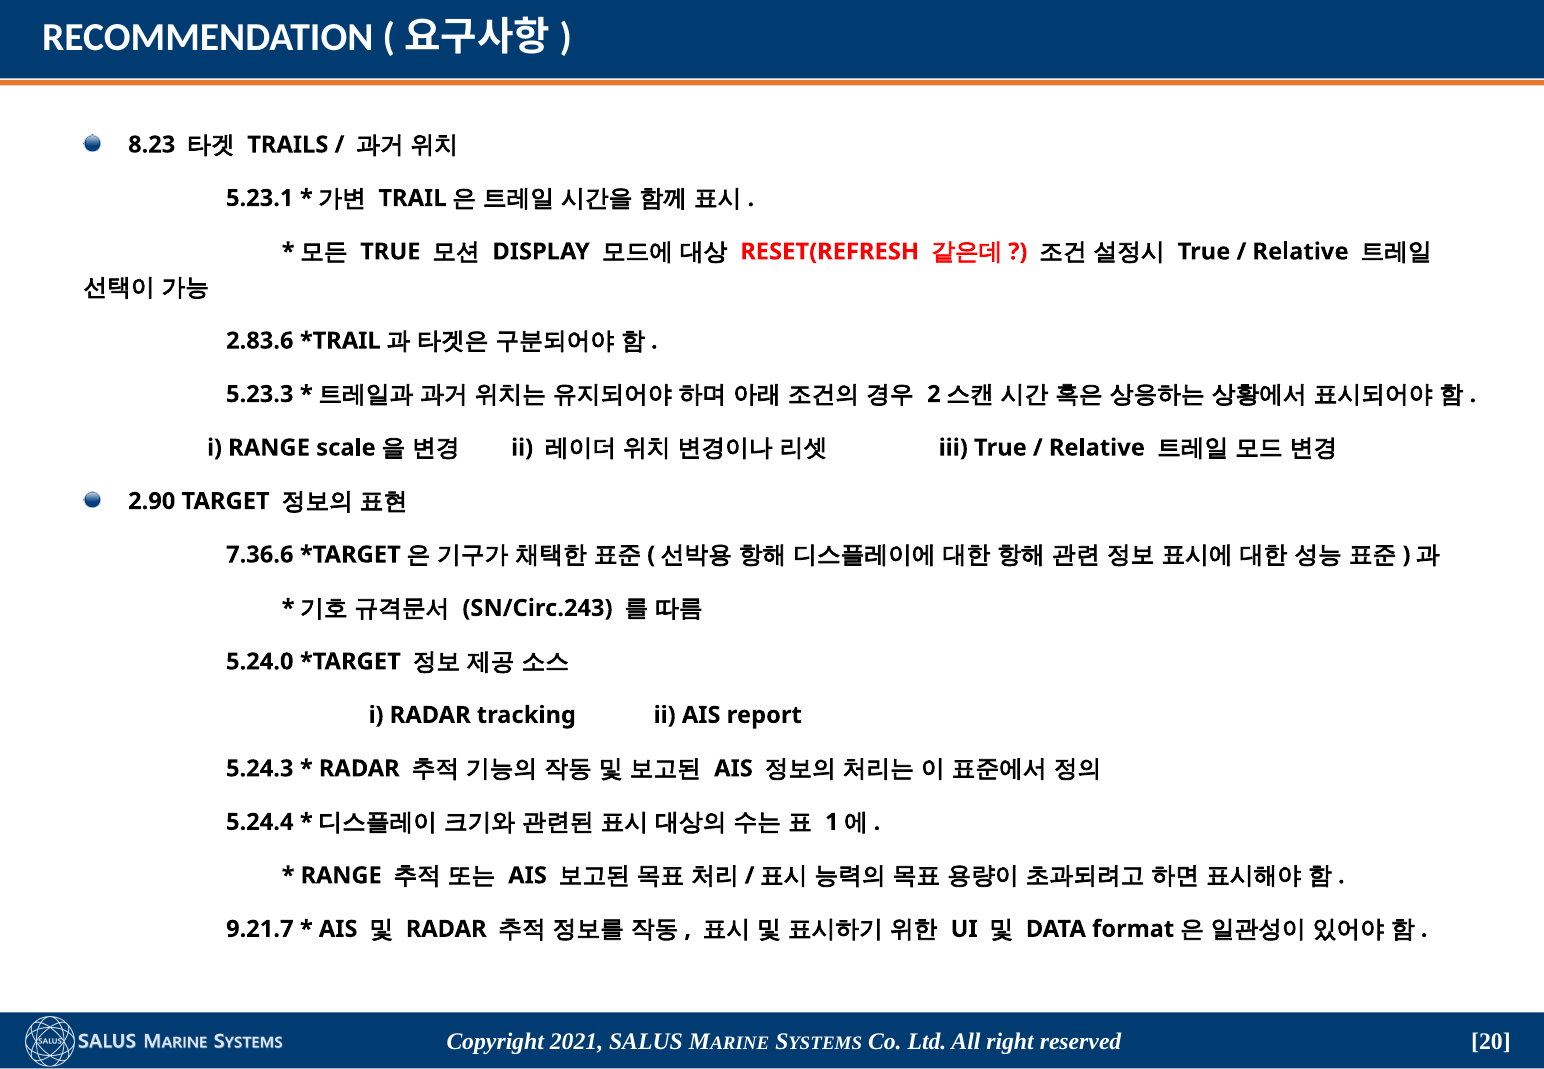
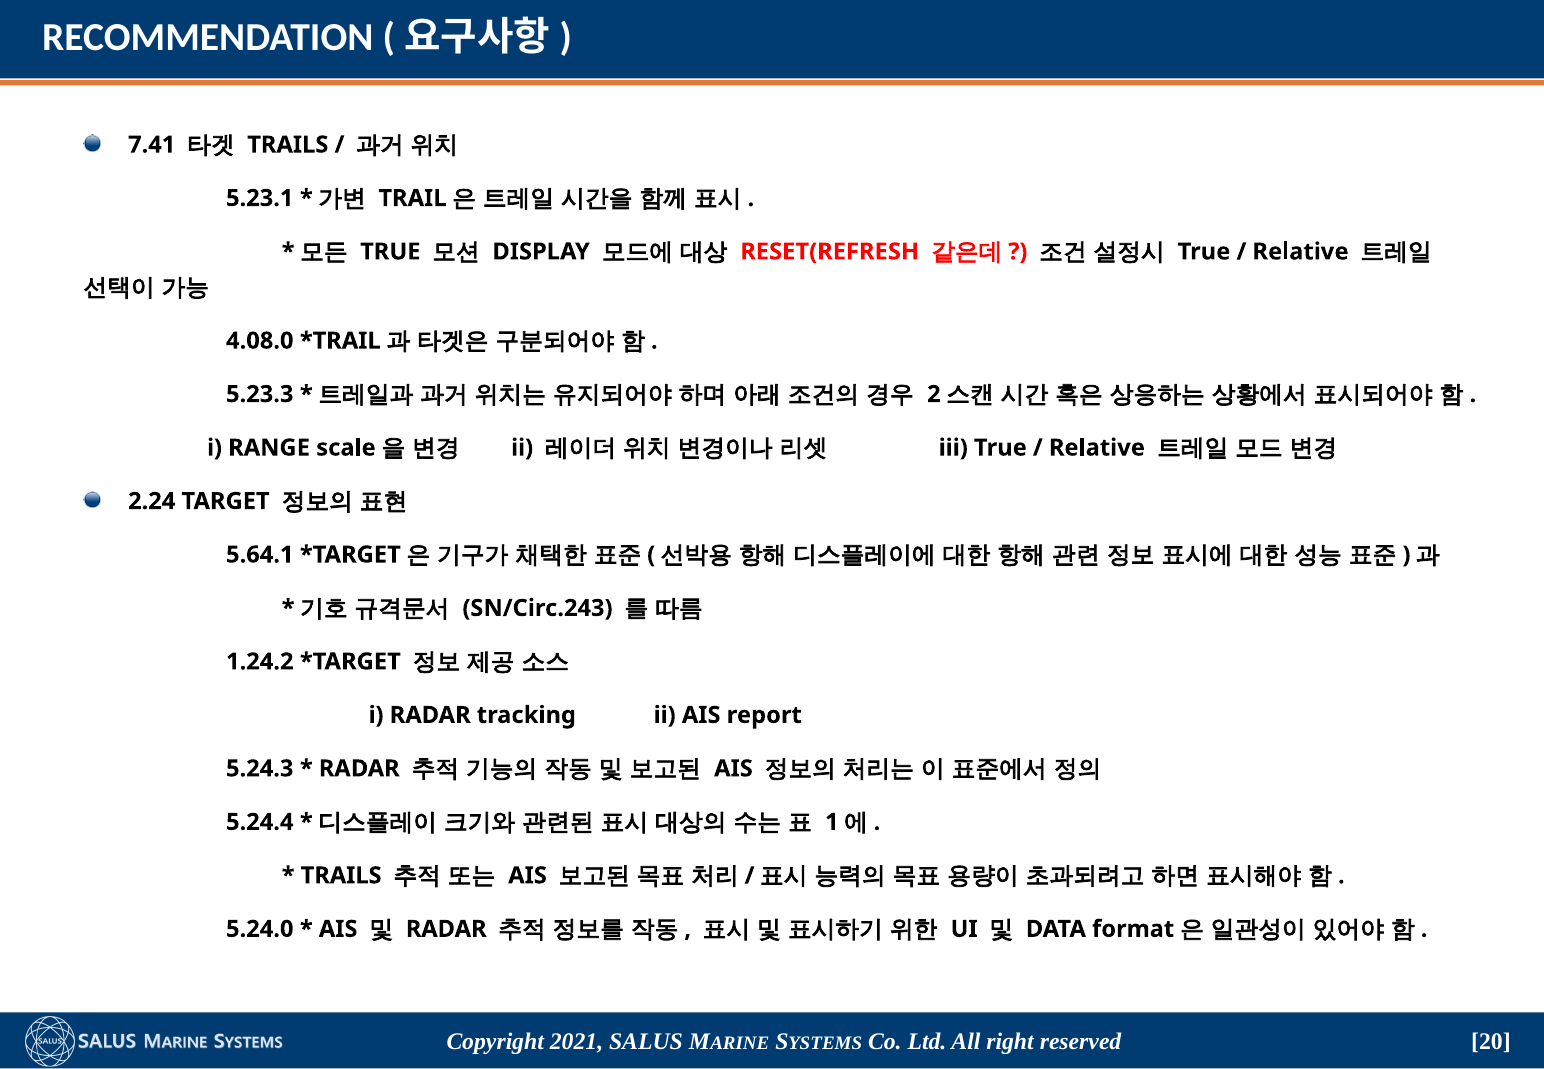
8.23: 8.23 -> 7.41
2.83.6: 2.83.6 -> 4.08.0
2.90: 2.90 -> 2.24
7.36.6: 7.36.6 -> 5.64.1
5.24.0: 5.24.0 -> 1.24.2
RANGE at (341, 875): RANGE -> TRAILS
9.21.7: 9.21.7 -> 5.24.0
